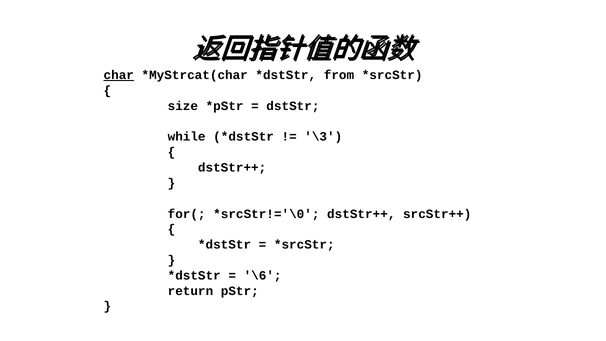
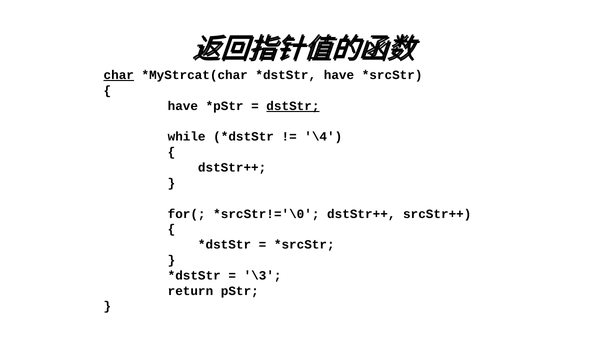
from at (339, 75): from -> have
size at (183, 106): size -> have
dstStr underline: none -> present
\3: \3 -> \4
\6: \6 -> \3
